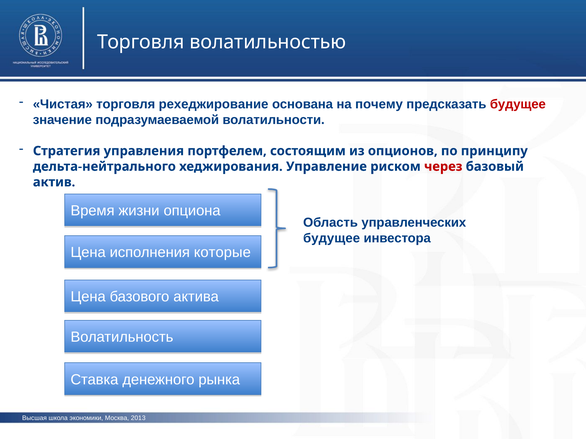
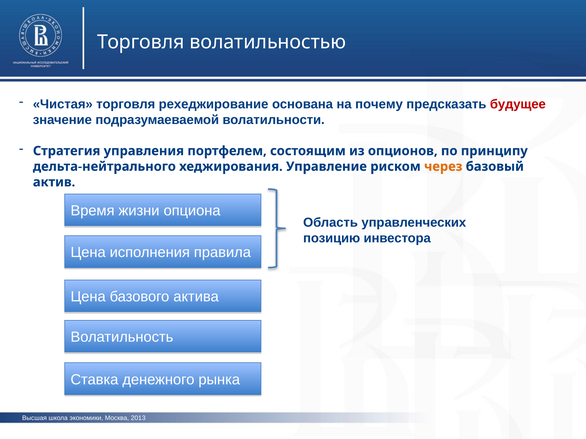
через colour: red -> orange
будущее at (332, 238): будущее -> позицию
которые: которые -> правила
